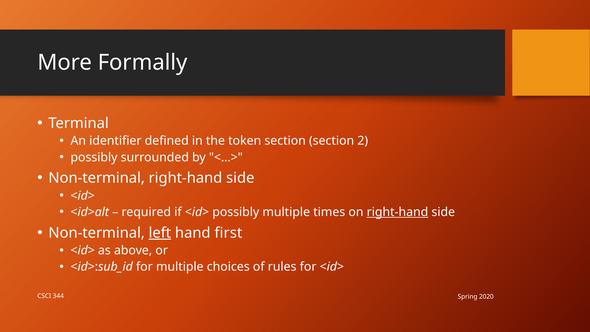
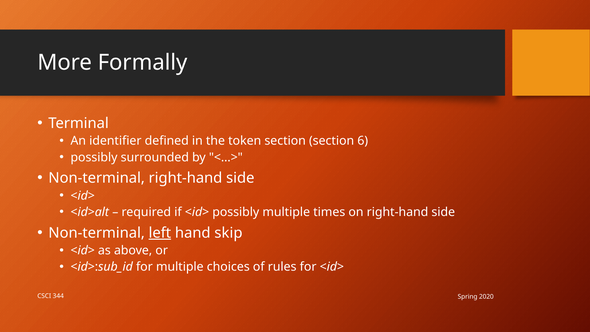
2: 2 -> 6
right-hand at (397, 212) underline: present -> none
first: first -> skip
